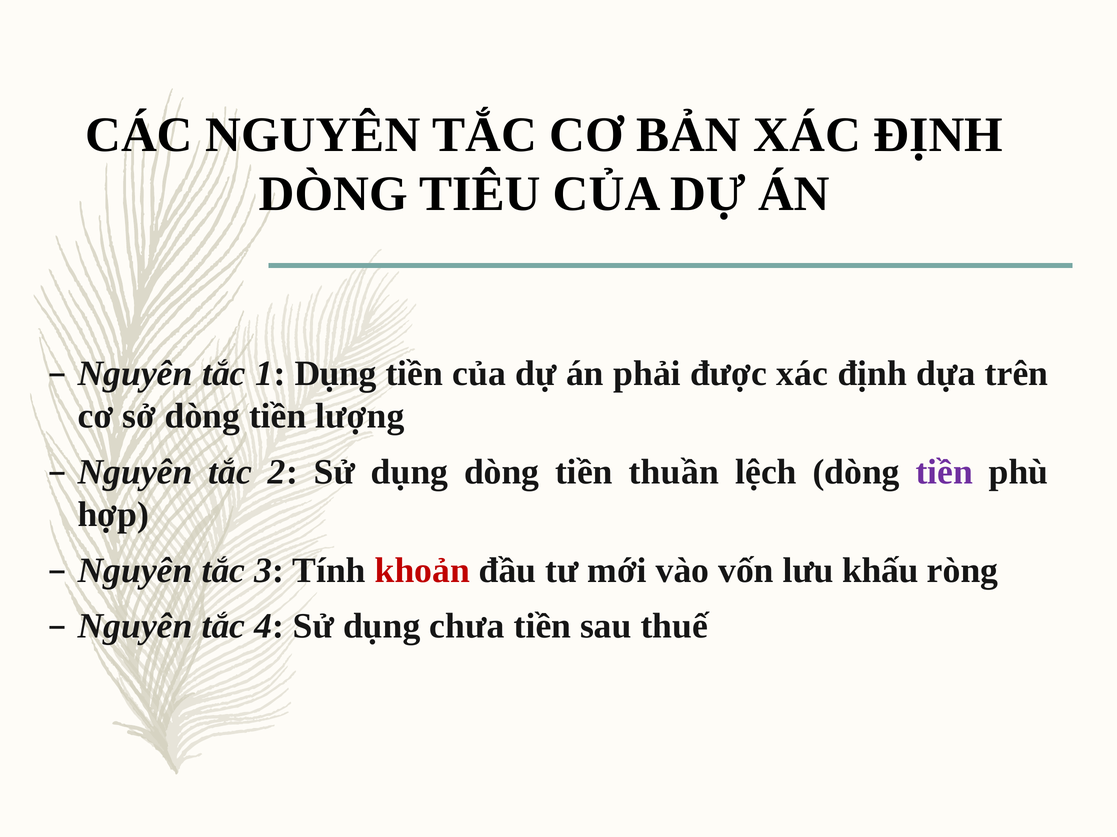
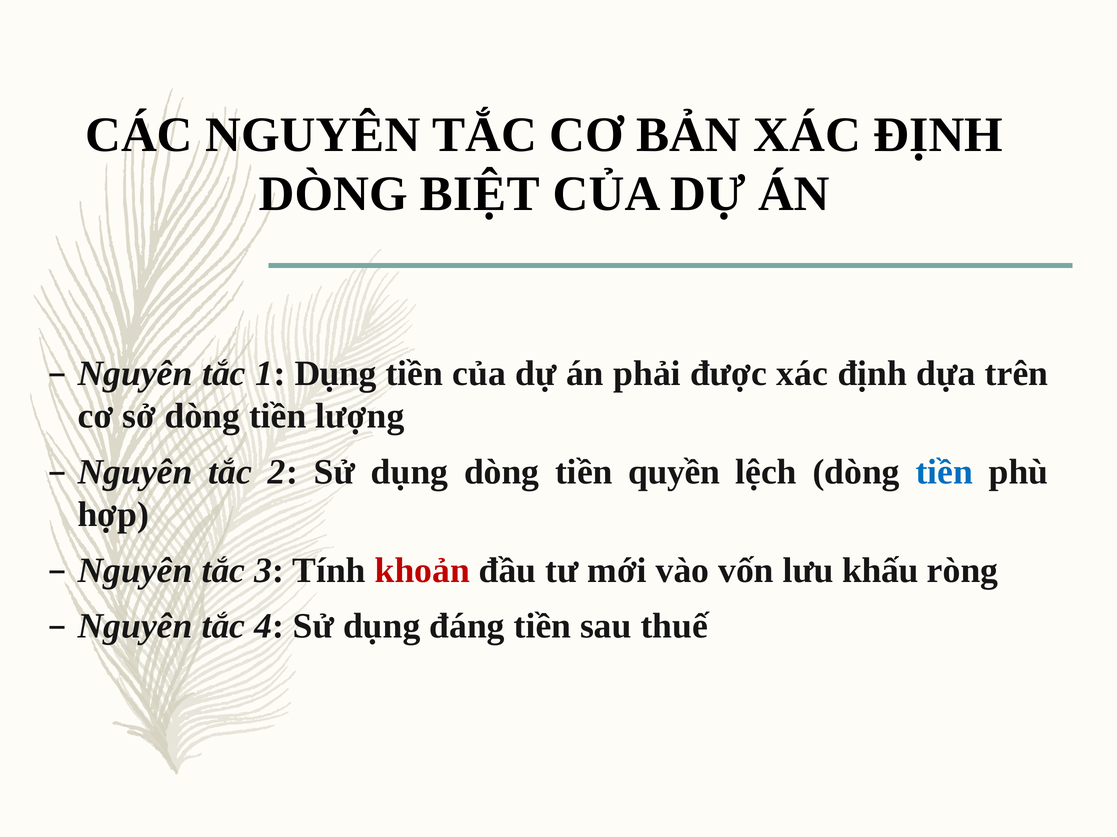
TIÊU: TIÊU -> BIỆT
thuần: thuần -> quyền
tiền at (944, 472) colour: purple -> blue
chưa: chưa -> đáng
